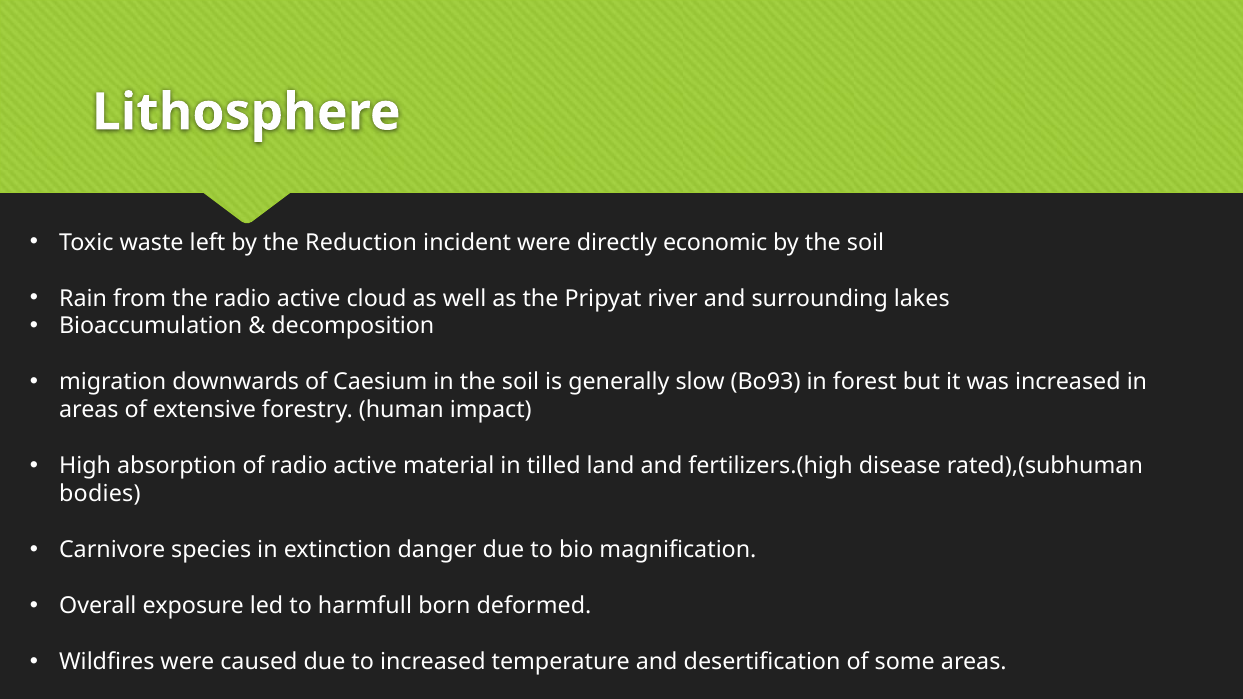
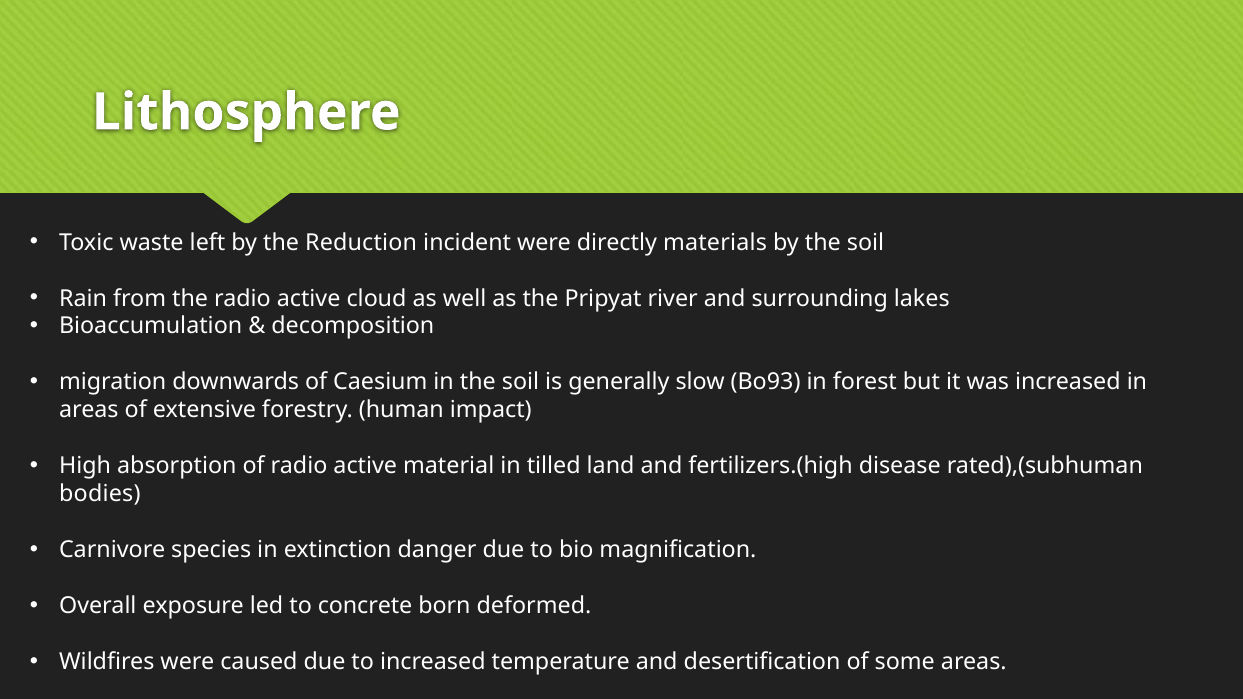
economic: economic -> materials
harmfull: harmfull -> concrete
